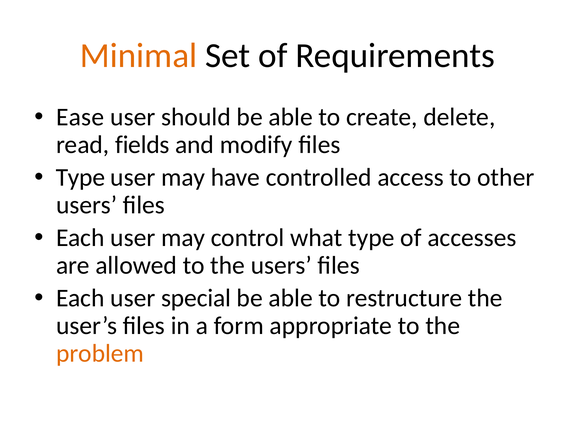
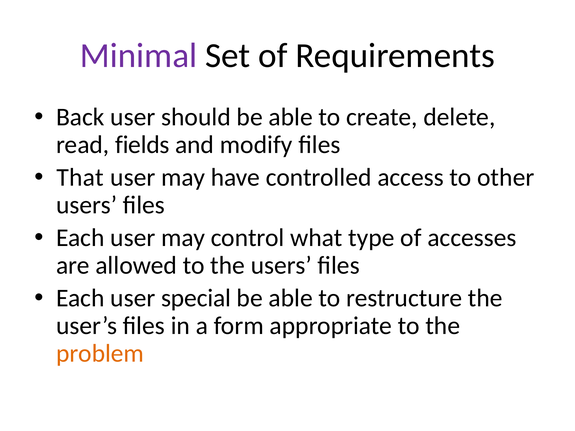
Minimal colour: orange -> purple
Ease: Ease -> Back
Type at (80, 178): Type -> That
